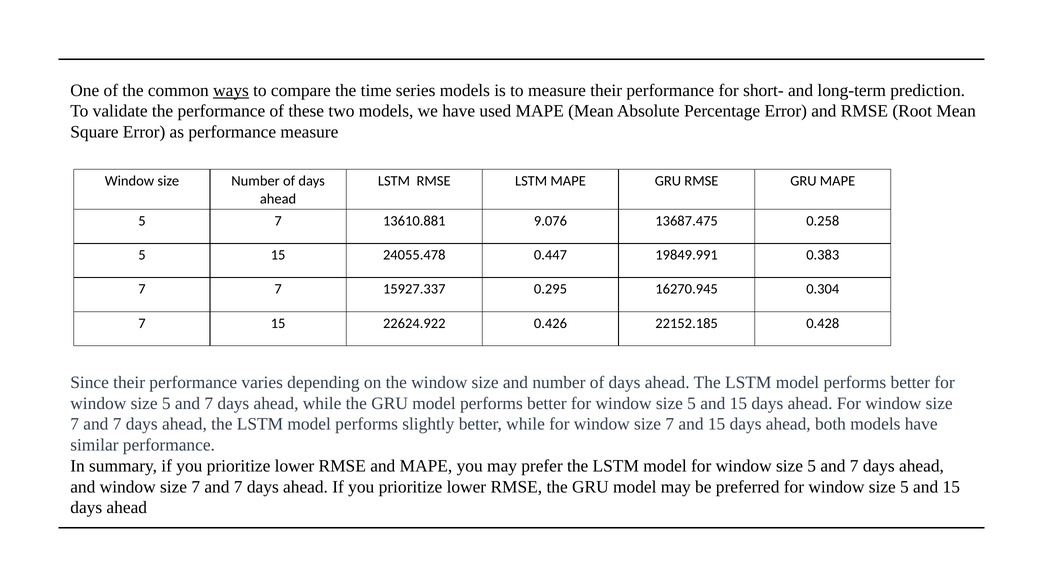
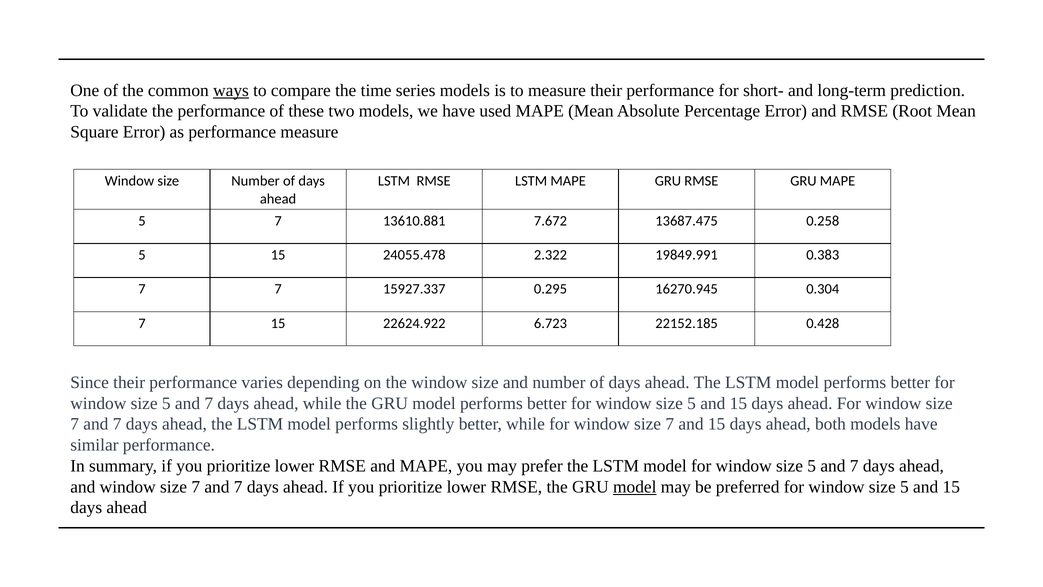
9.076: 9.076 -> 7.672
0.447: 0.447 -> 2.322
0.426: 0.426 -> 6.723
model at (635, 487) underline: none -> present
